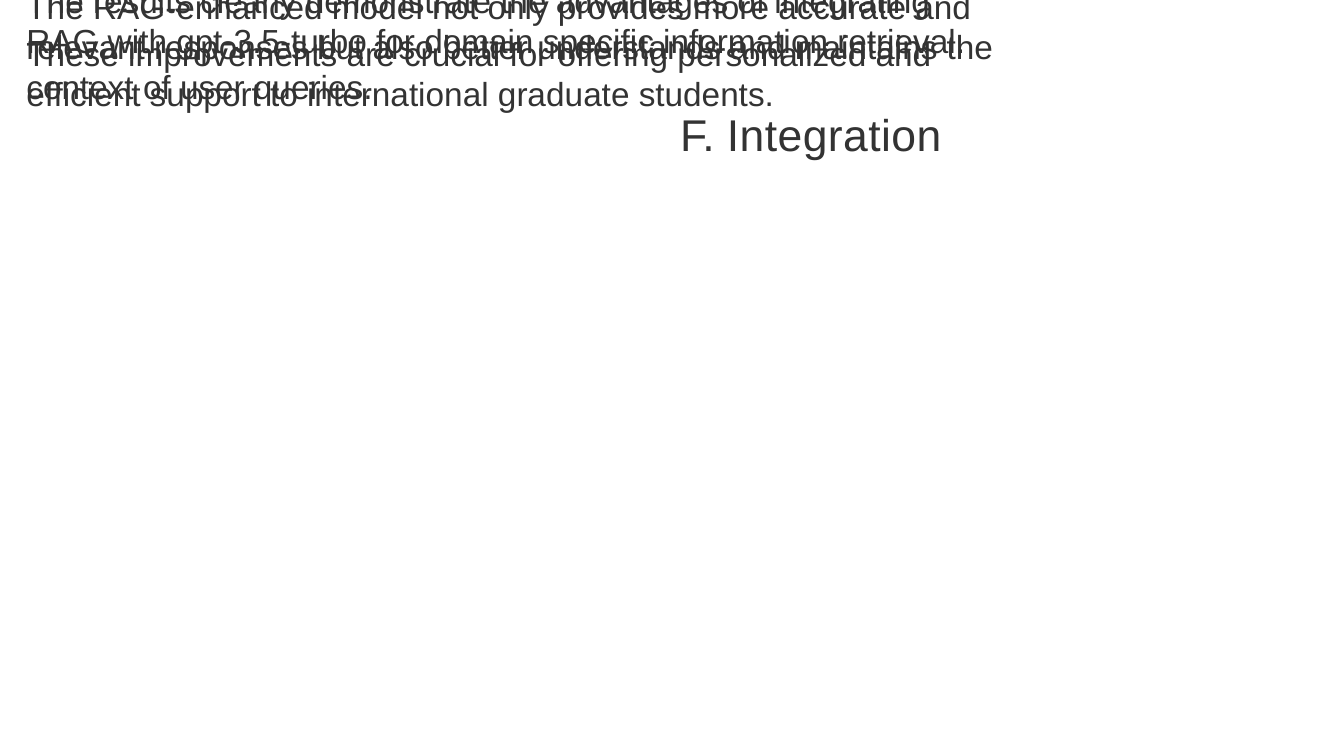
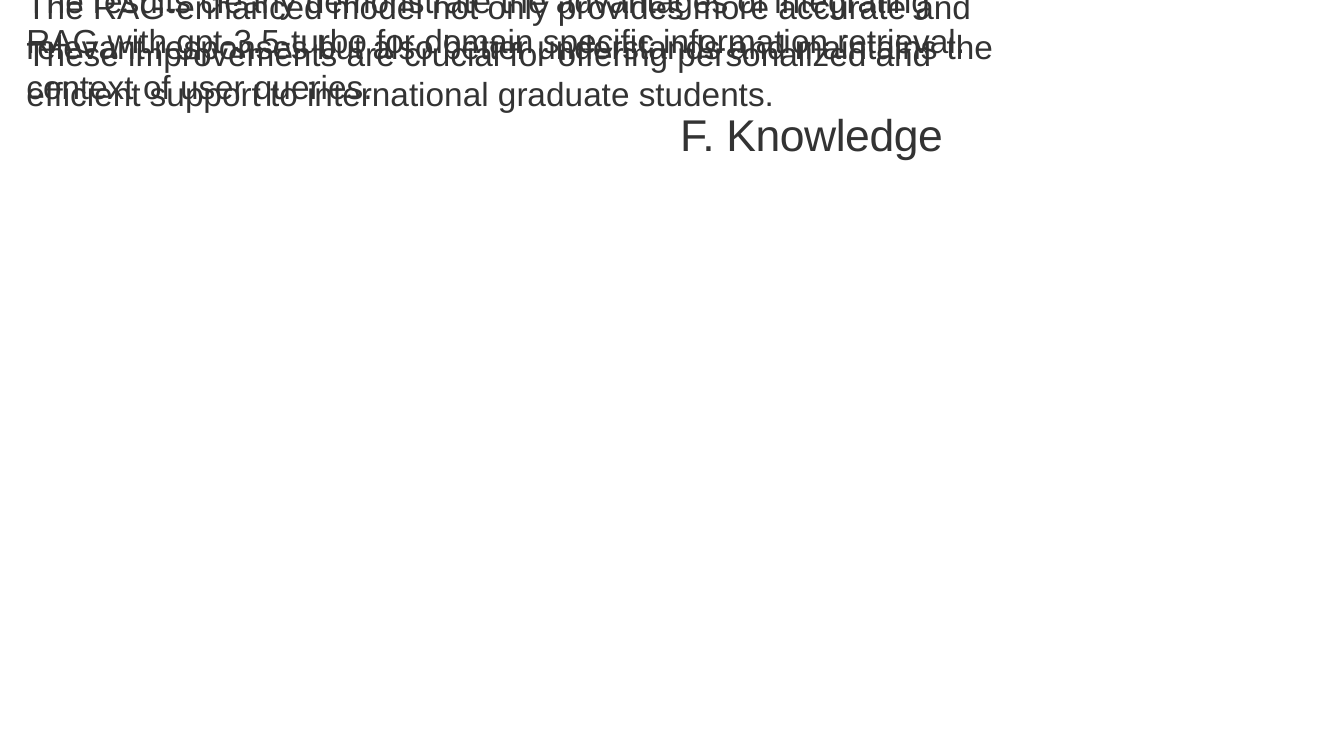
Integration: Integration -> Knowledge
